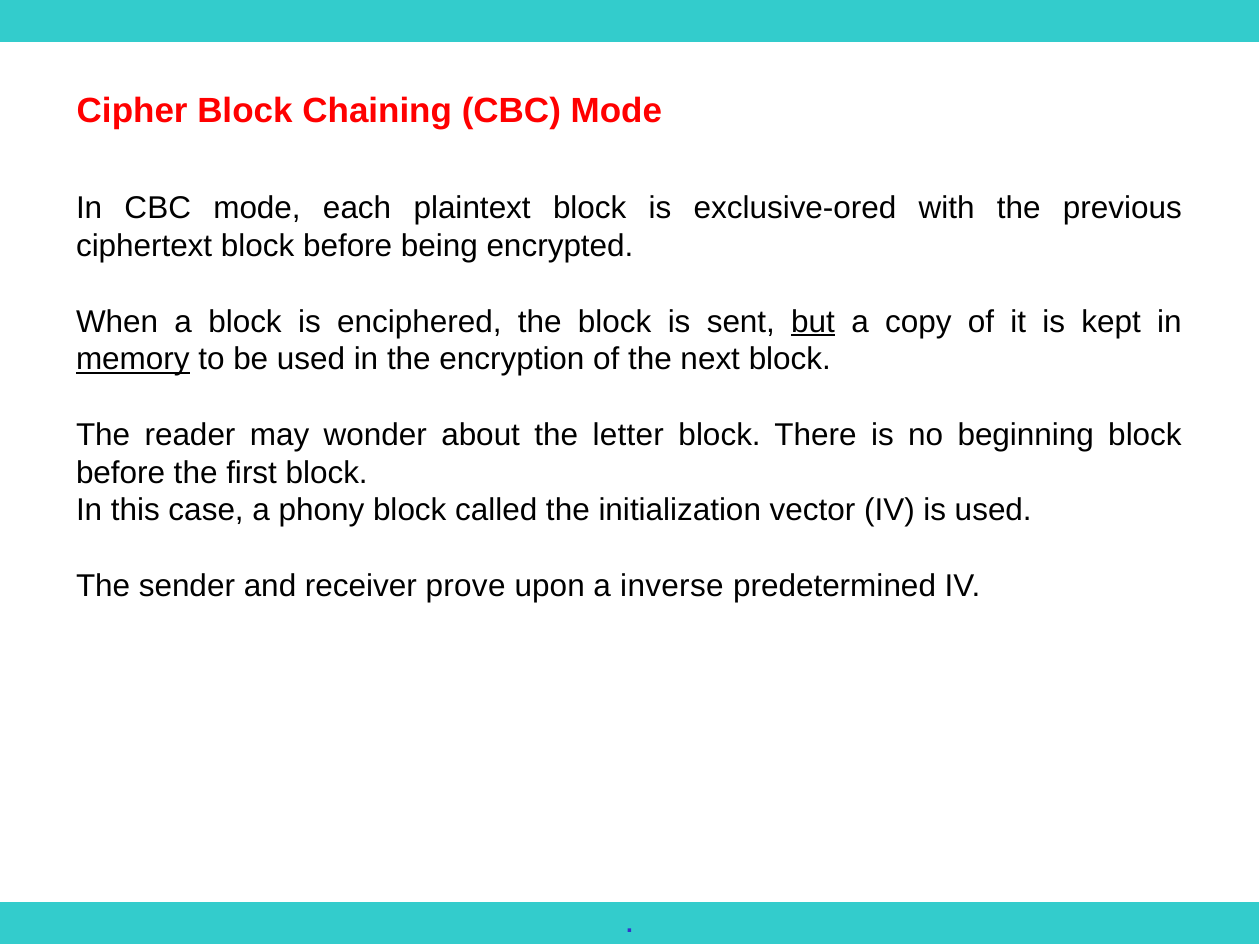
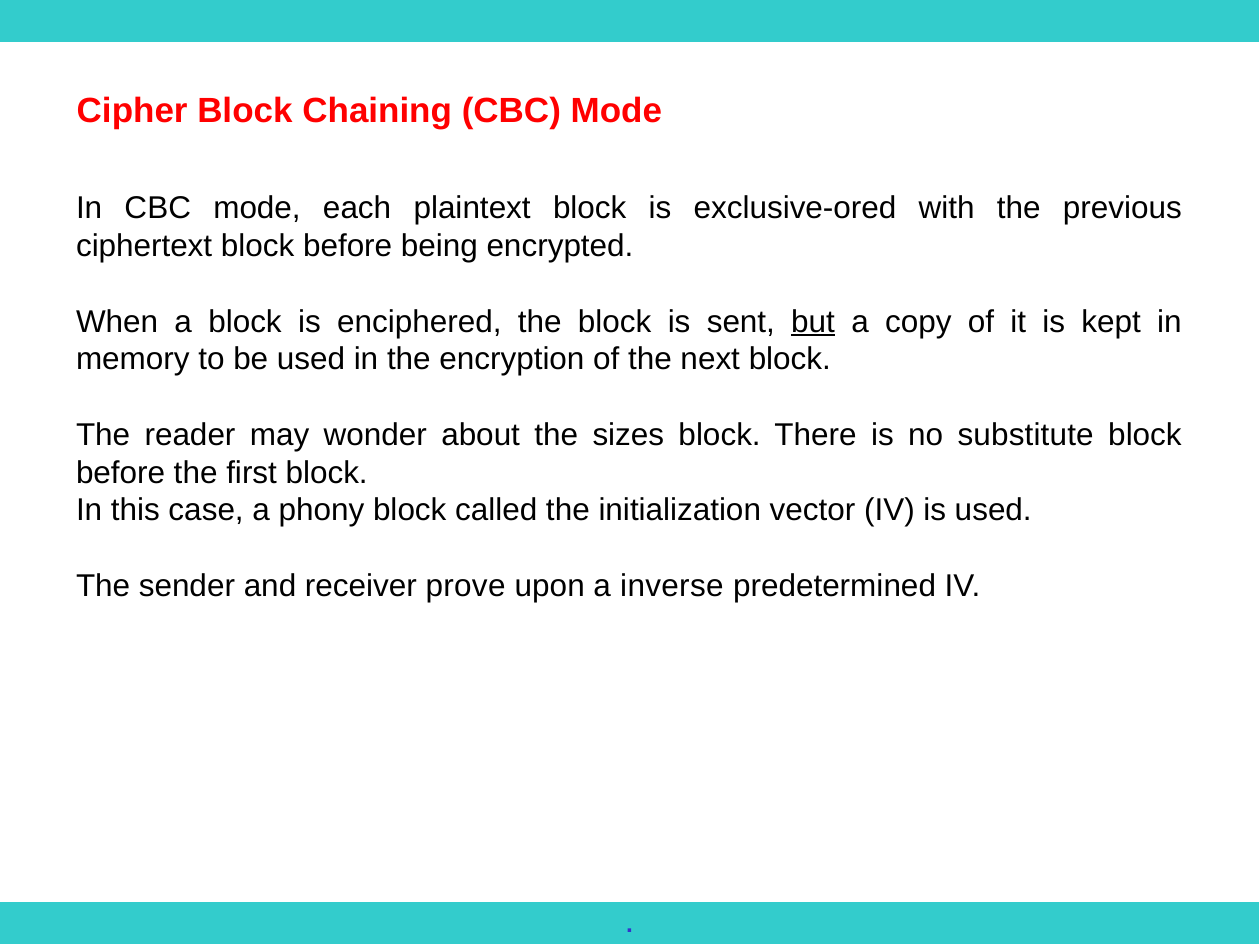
memory underline: present -> none
letter: letter -> sizes
beginning: beginning -> substitute
